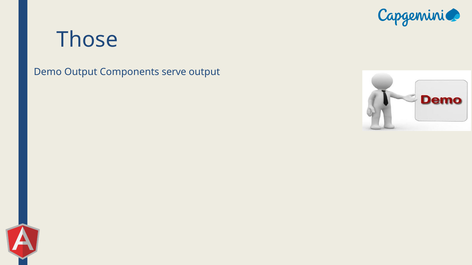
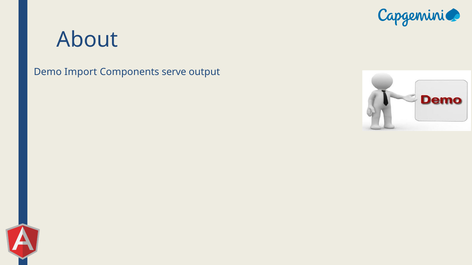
Those: Those -> About
Demo Output: Output -> Import
